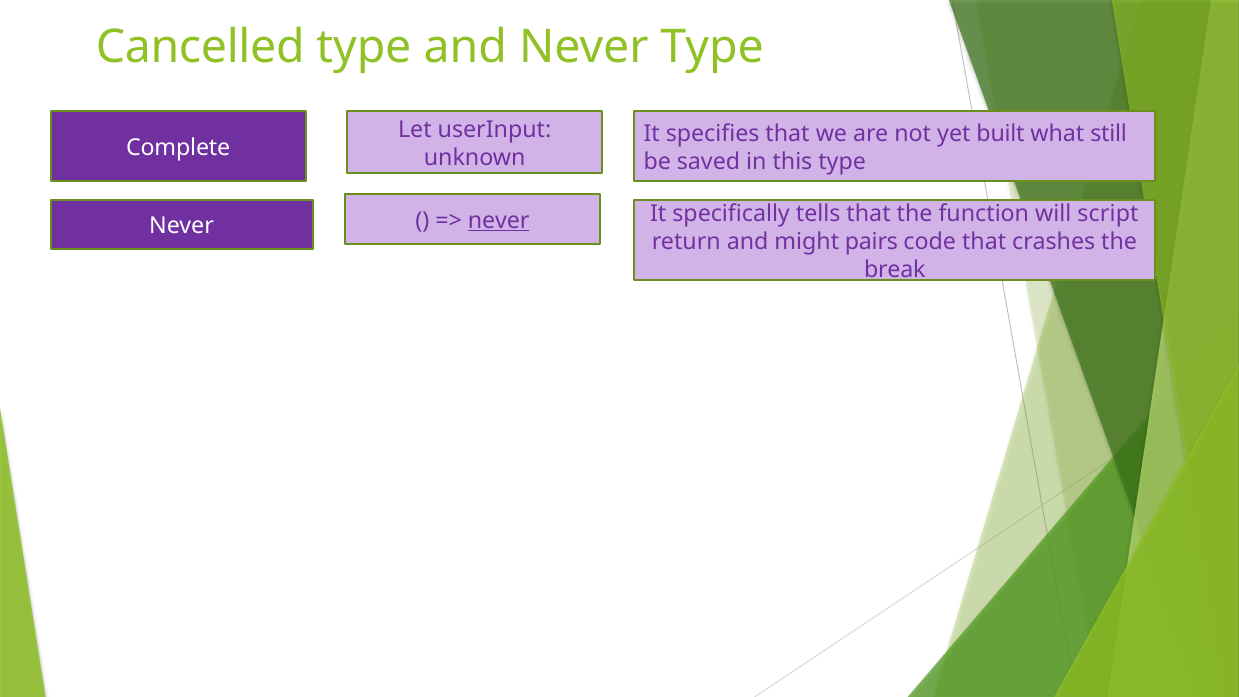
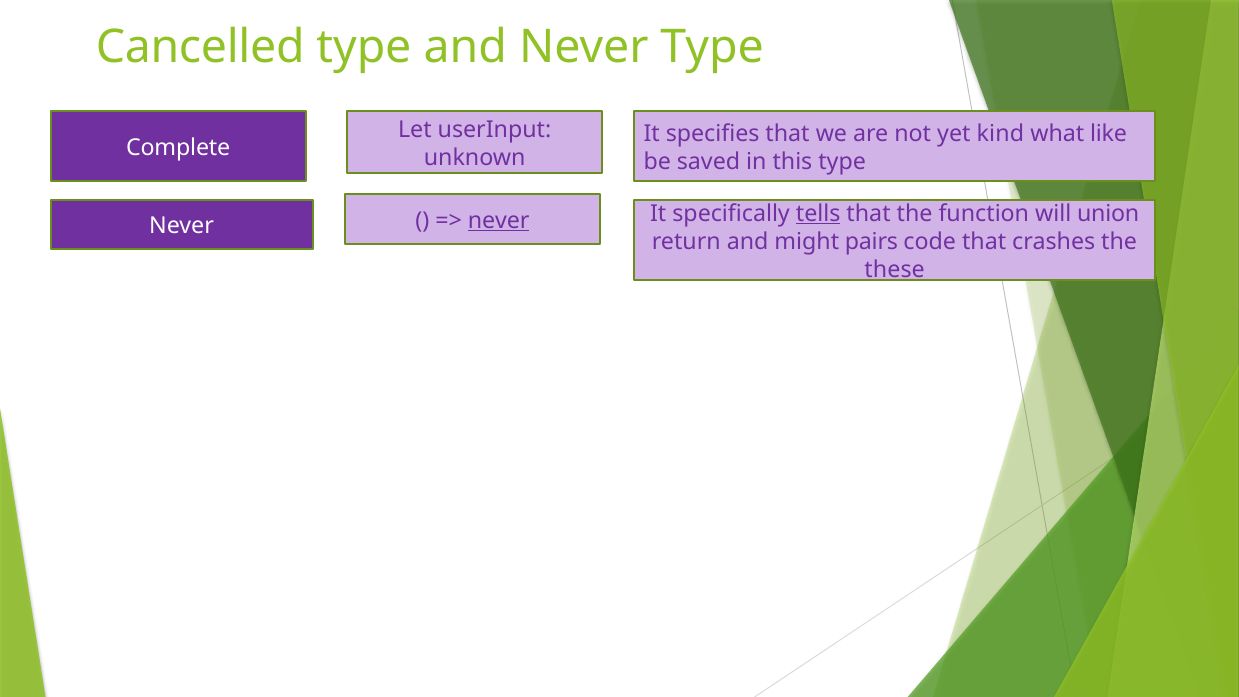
built: built -> kind
still: still -> like
tells underline: none -> present
script: script -> union
break: break -> these
